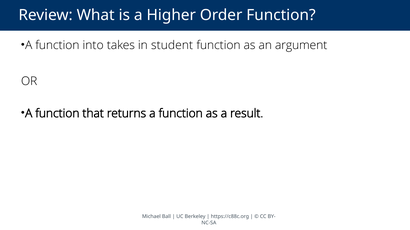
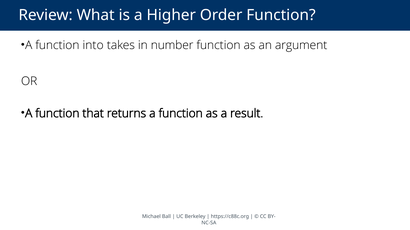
student: student -> number
